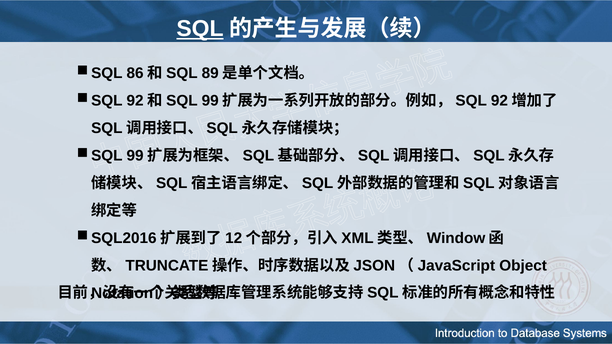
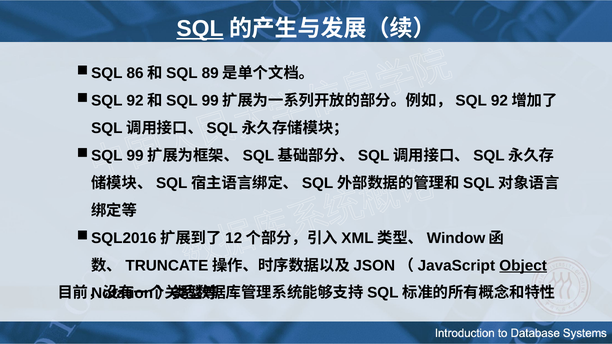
Object underline: none -> present
